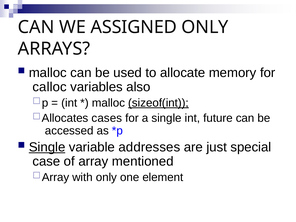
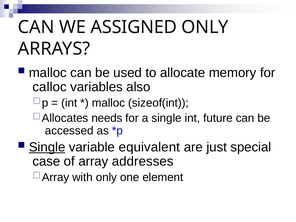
sizeof(int underline: present -> none
cases: cases -> needs
addresses: addresses -> equivalent
mentioned: mentioned -> addresses
